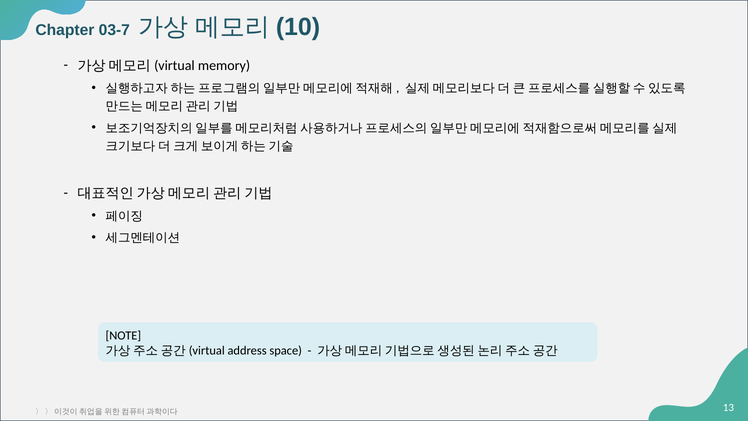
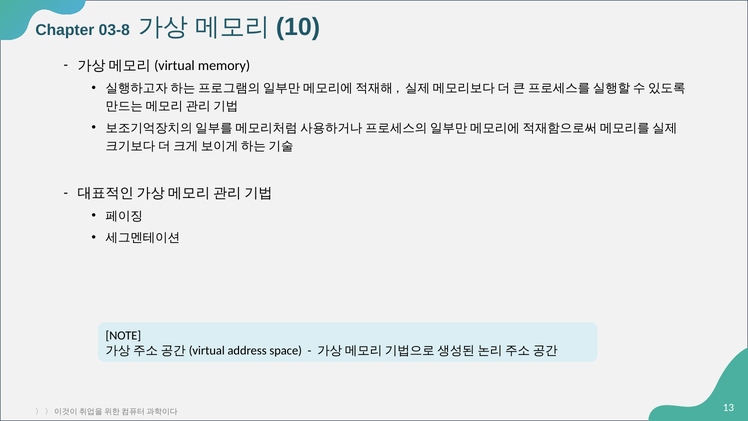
03-7: 03-7 -> 03-8
